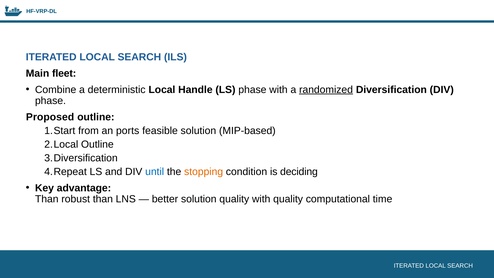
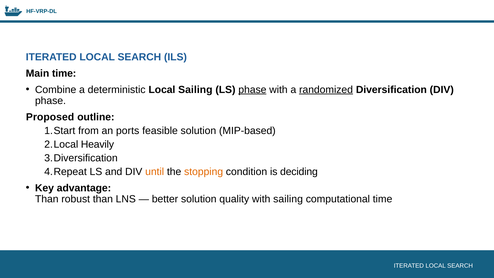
Main fleet: fleet -> time
Local Handle: Handle -> Sailing
phase at (252, 90) underline: none -> present
Outline at (97, 144): Outline -> Heavily
until colour: blue -> orange
with quality: quality -> sailing
